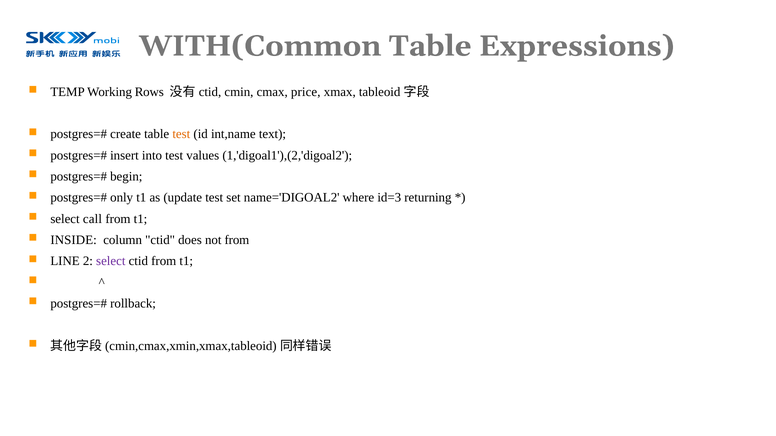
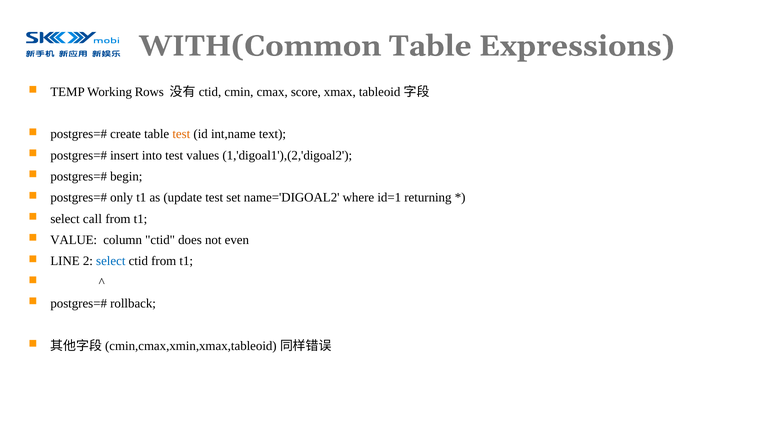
price: price -> score
id=3: id=3 -> id=1
INSIDE: INSIDE -> VALUE
not from: from -> even
select at (111, 262) colour: purple -> blue
